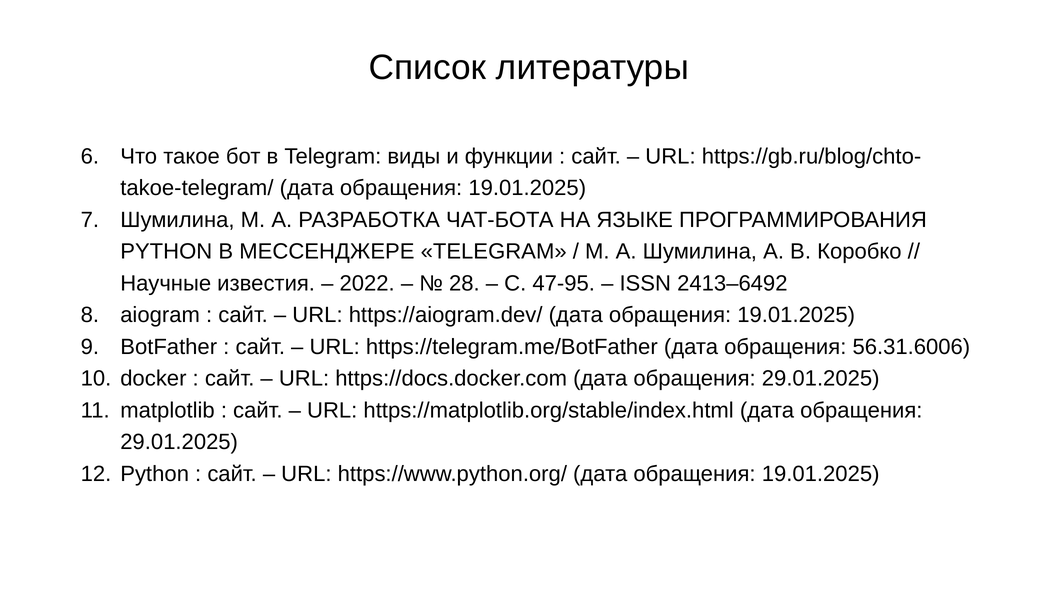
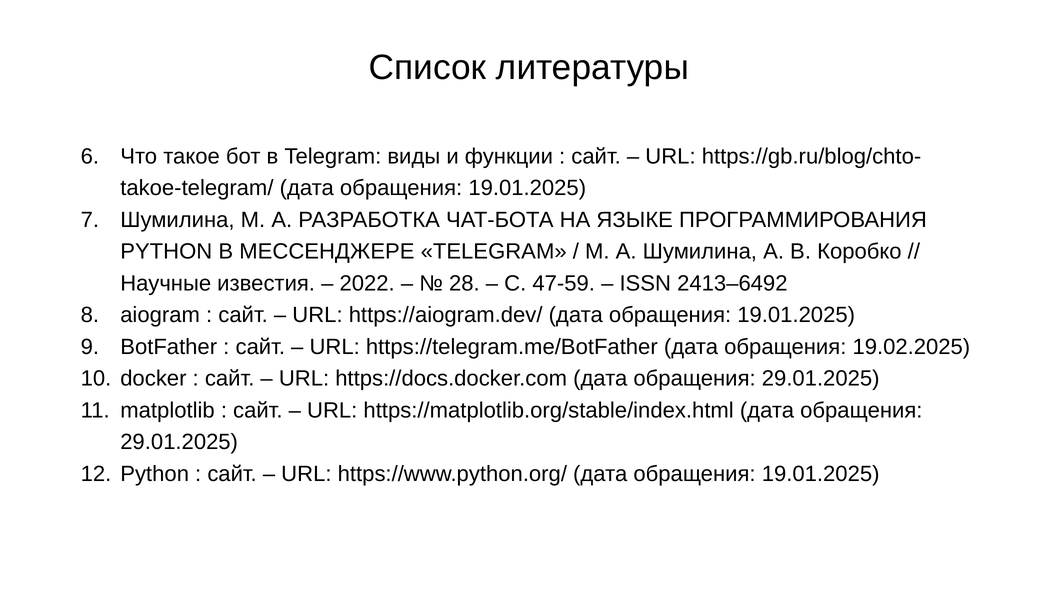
47-95: 47-95 -> 47-59
56.31.6006: 56.31.6006 -> 19.02.2025
